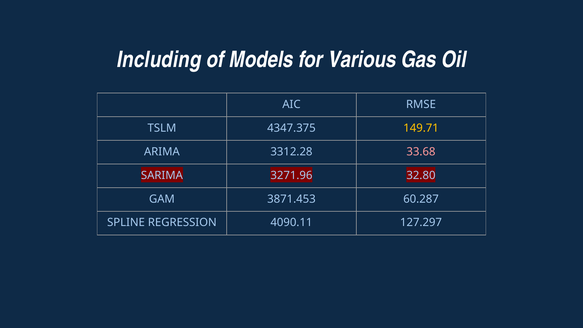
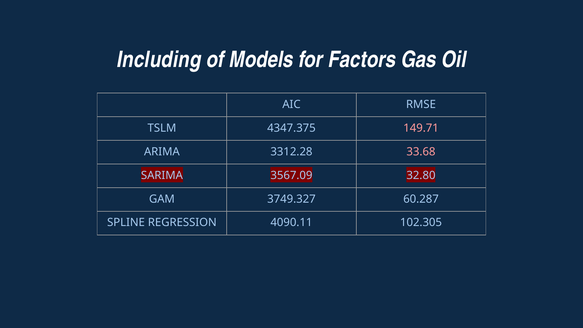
Various: Various -> Factors
149.71 colour: yellow -> pink
3271.96: 3271.96 -> 3567.09
3871.453: 3871.453 -> 3749.327
127.297: 127.297 -> 102.305
